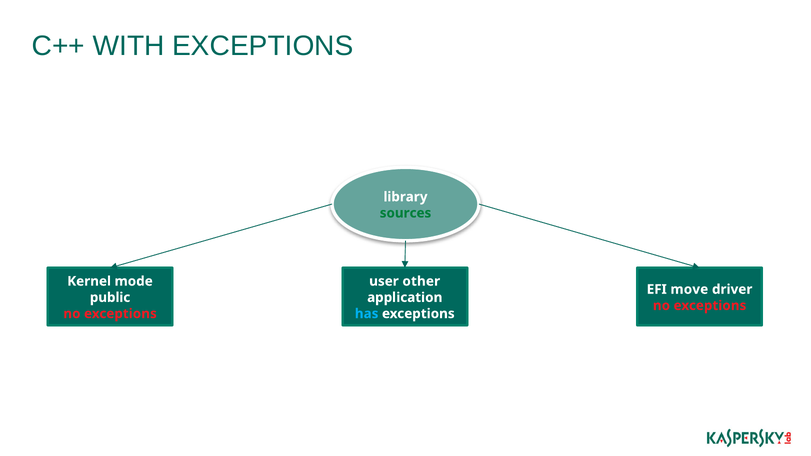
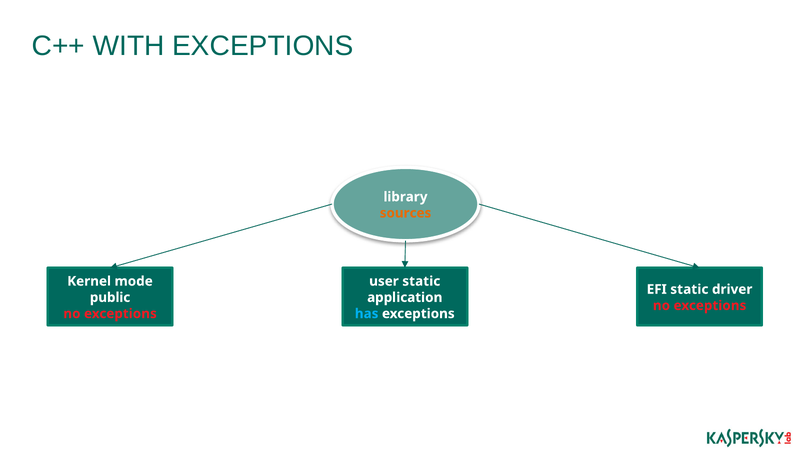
sources colour: green -> orange
user other: other -> static
EFI move: move -> static
